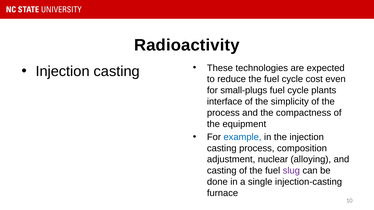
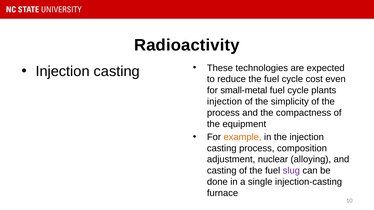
small-plugs: small-plugs -> small-metal
interface at (225, 102): interface -> injection
example colour: blue -> orange
